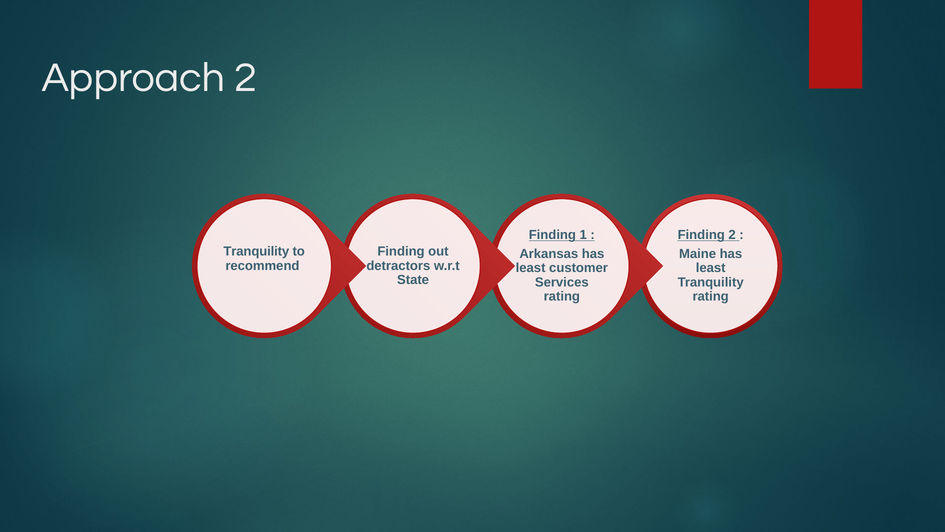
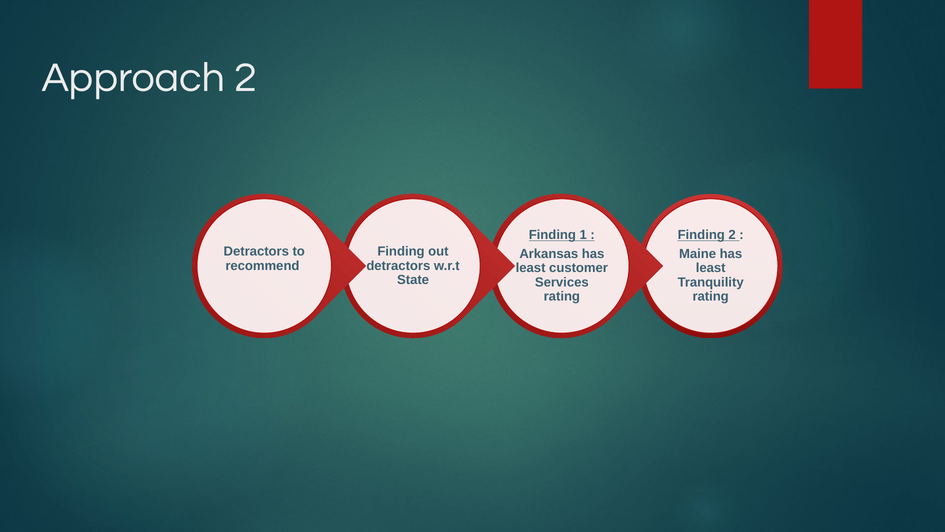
Tranquility at (256, 251): Tranquility -> Detractors
